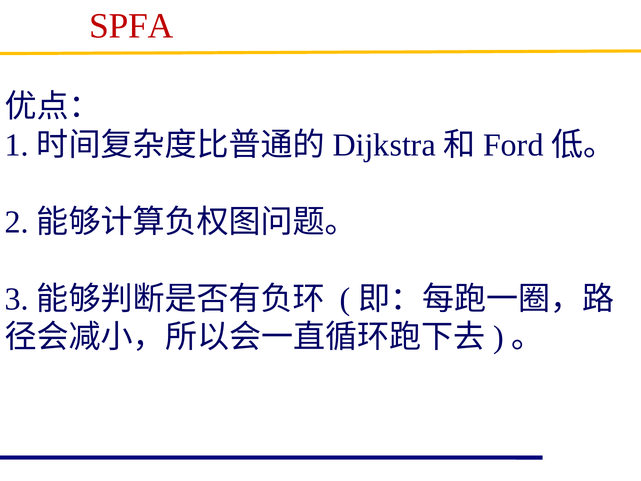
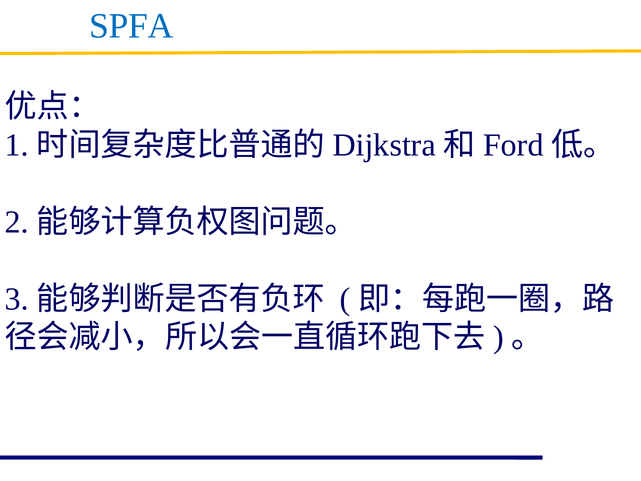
SPFA colour: red -> blue
